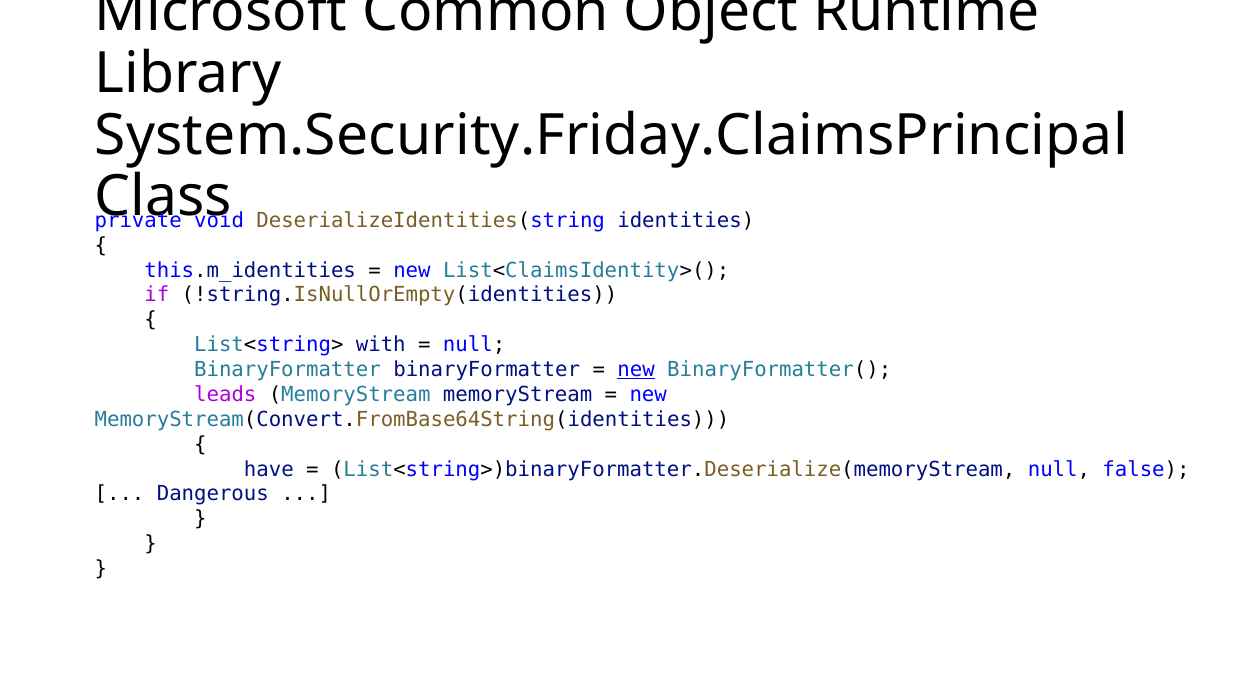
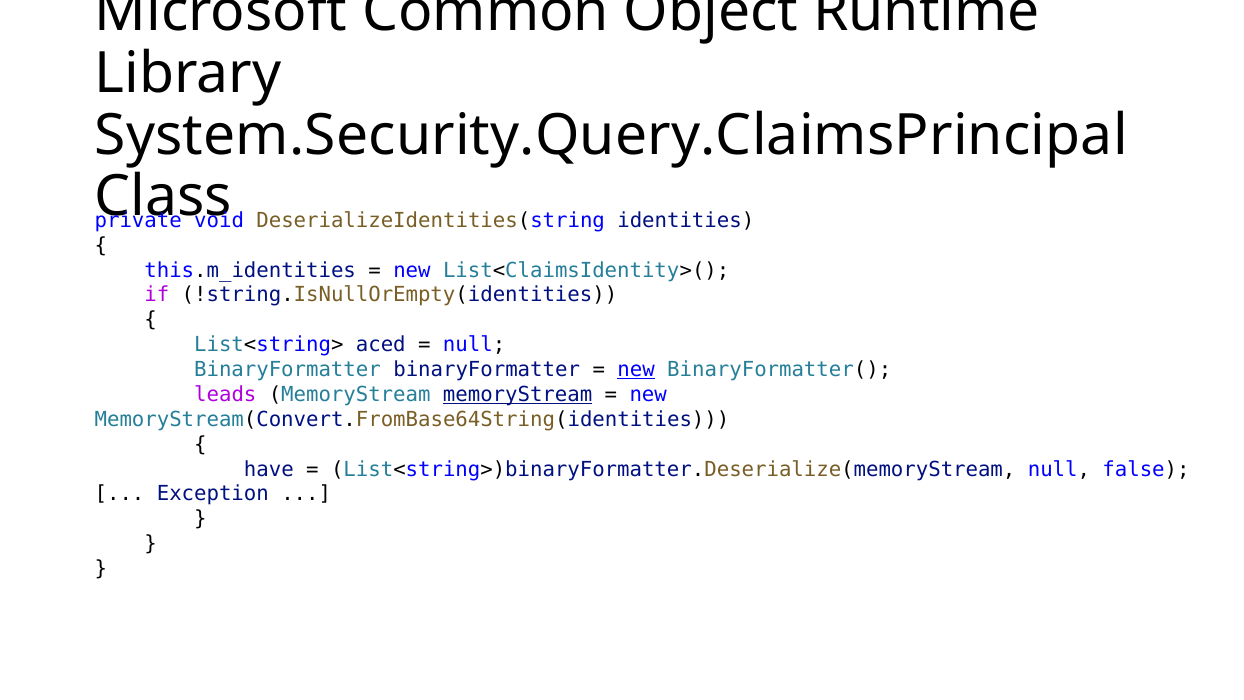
System.Security.Friday.ClaimsPrincipal: System.Security.Friday.ClaimsPrincipal -> System.Security.Query.ClaimsPrincipal
with: with -> aced
memoryStream at (518, 394) underline: none -> present
Dangerous: Dangerous -> Exception
